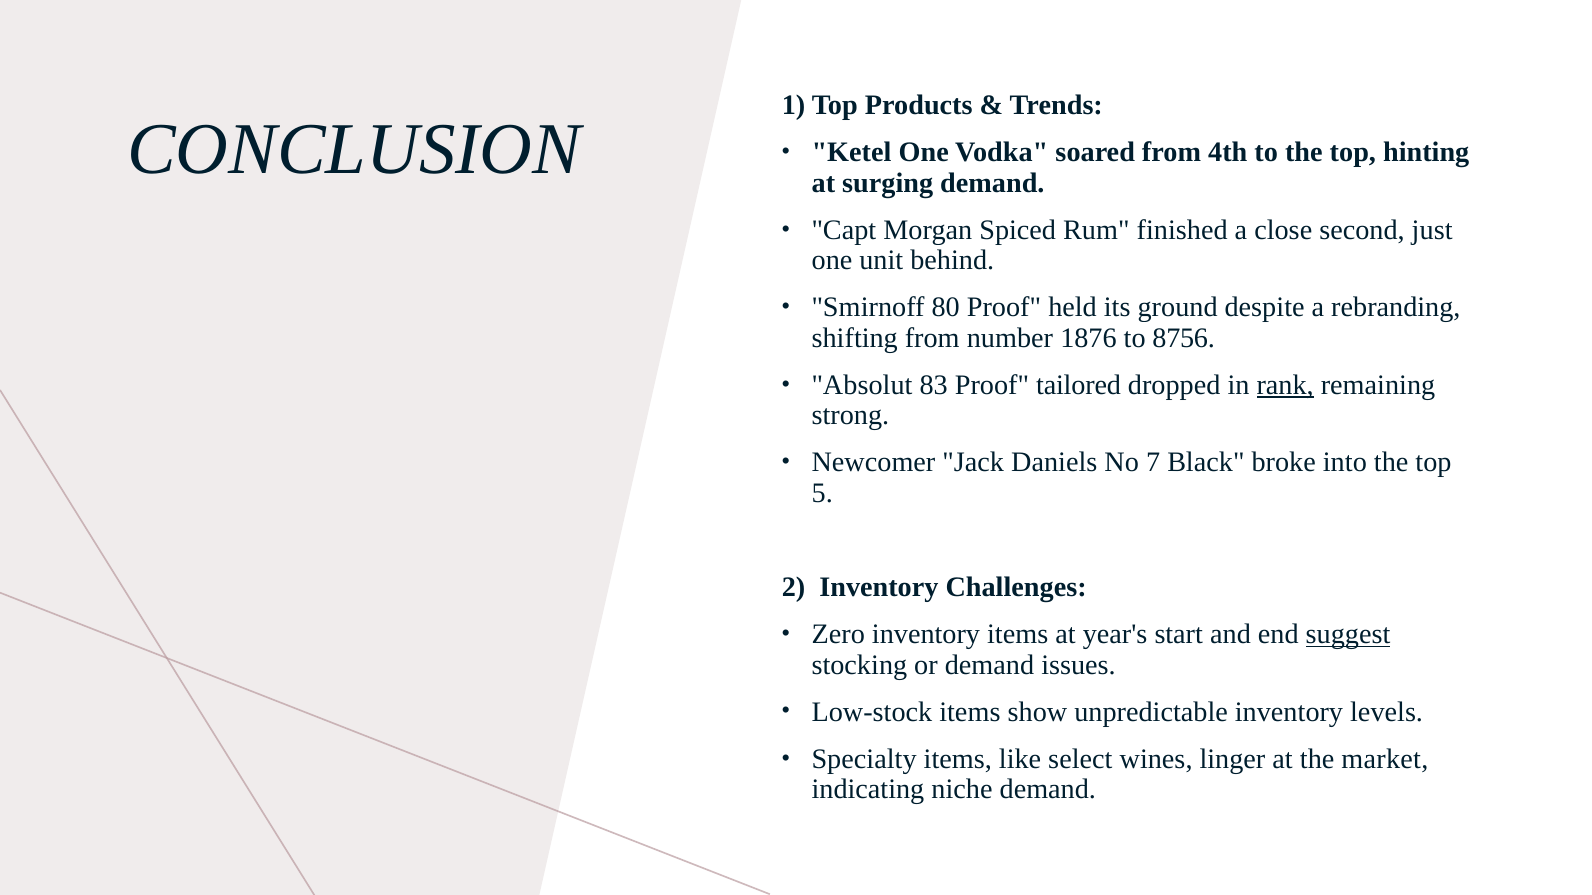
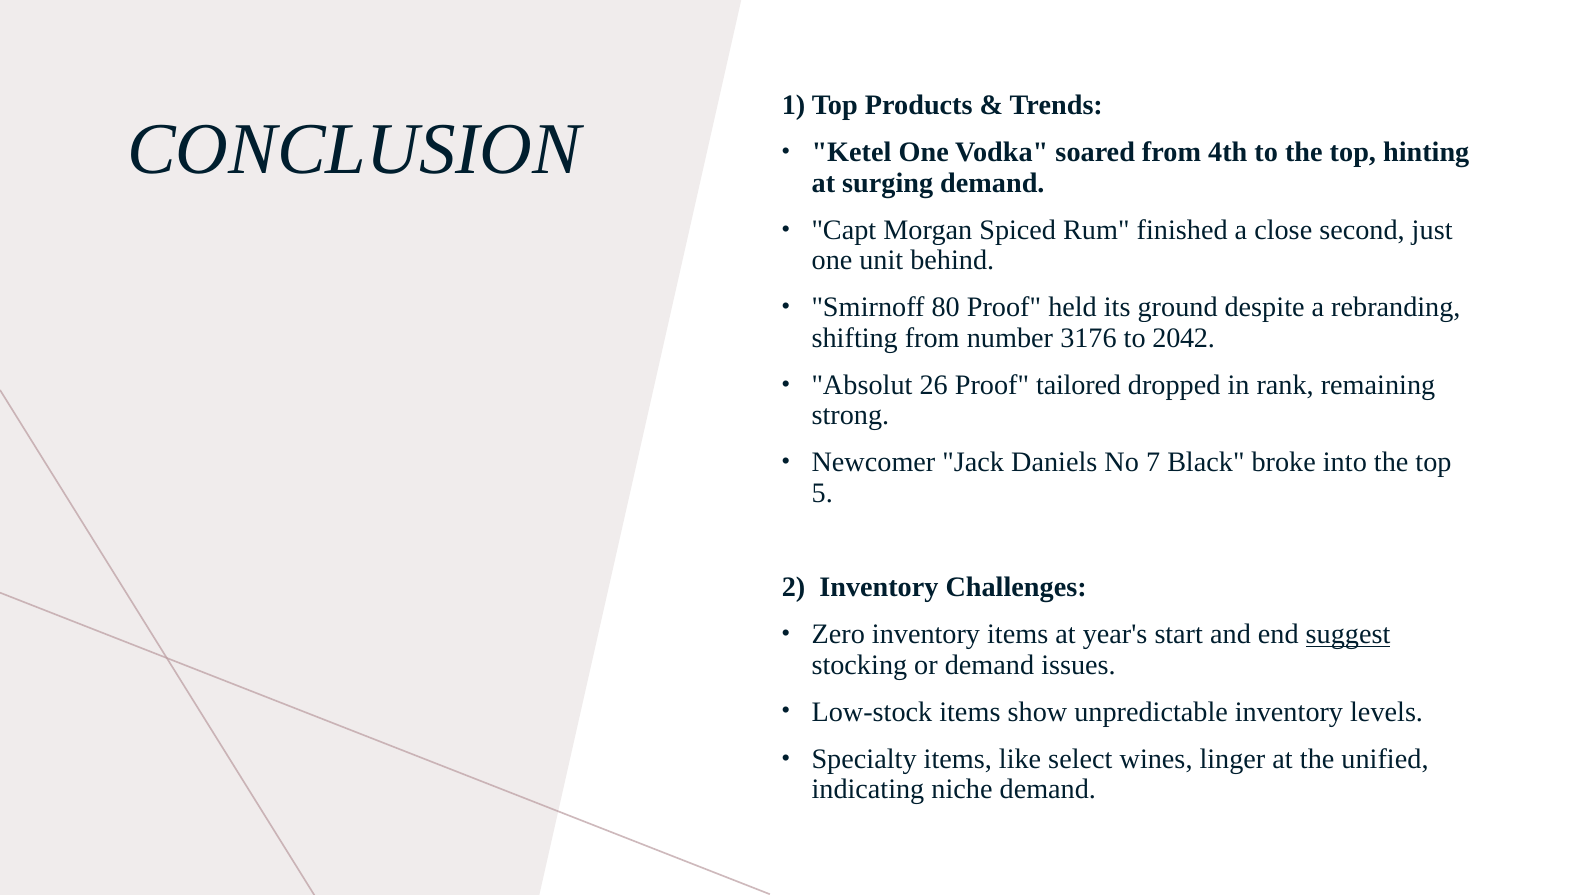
1876: 1876 -> 3176
8756: 8756 -> 2042
83: 83 -> 26
rank underline: present -> none
market: market -> unified
